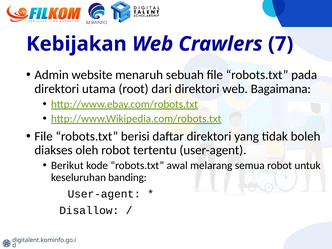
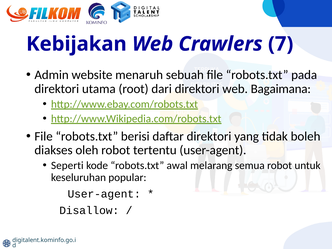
Berikut: Berikut -> Seperti
banding: banding -> popular
